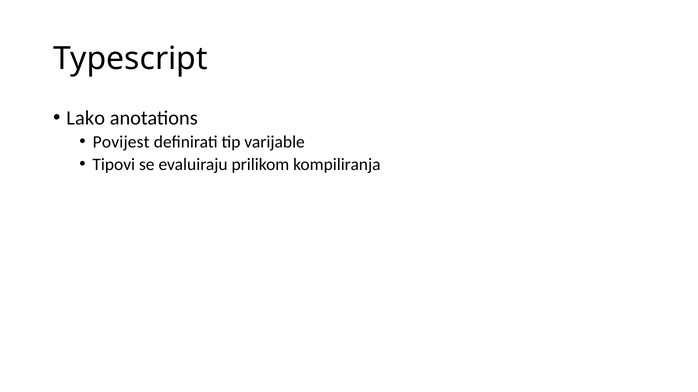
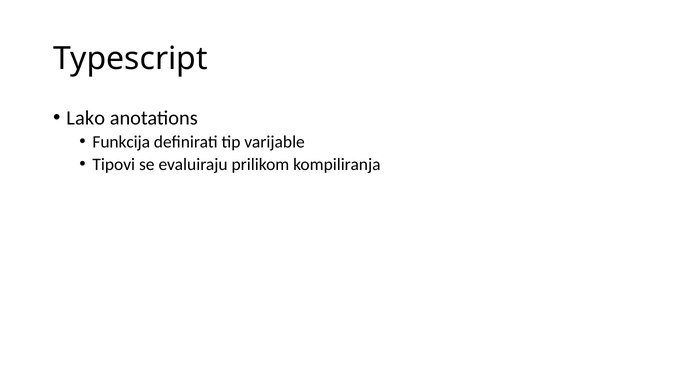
Povijest: Povijest -> Funkcija
